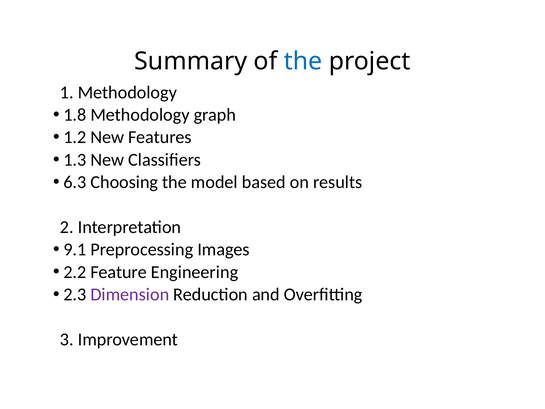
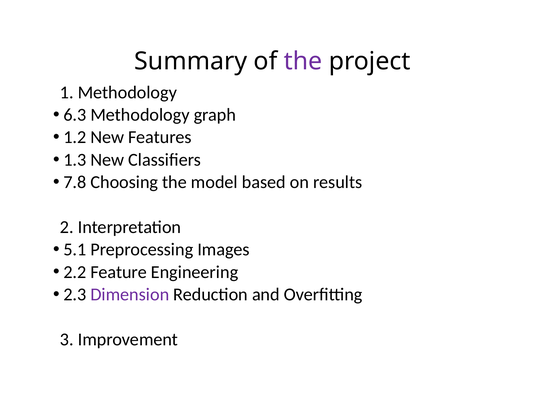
the at (303, 61) colour: blue -> purple
1.8: 1.8 -> 6.3
6.3: 6.3 -> 7.8
9.1: 9.1 -> 5.1
